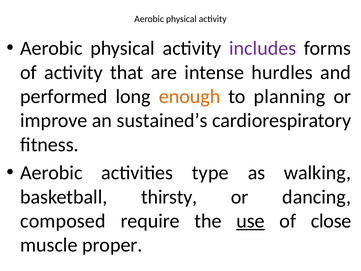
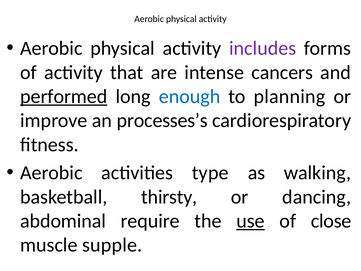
hurdles: hurdles -> cancers
performed underline: none -> present
enough colour: orange -> blue
sustained’s: sustained’s -> processes’s
composed: composed -> abdominal
proper: proper -> supple
